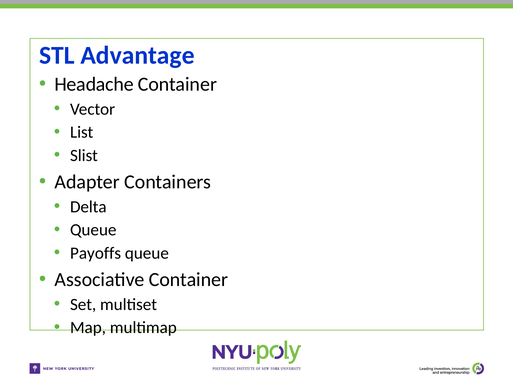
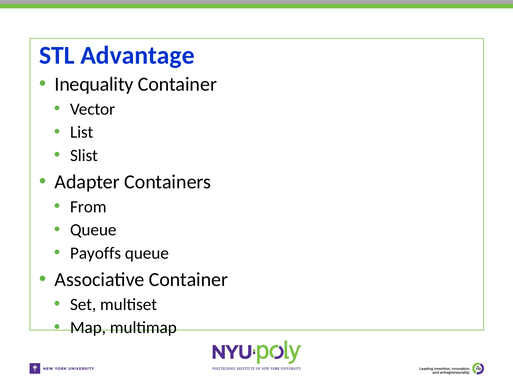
Headache: Headache -> Inequality
Delta: Delta -> From
